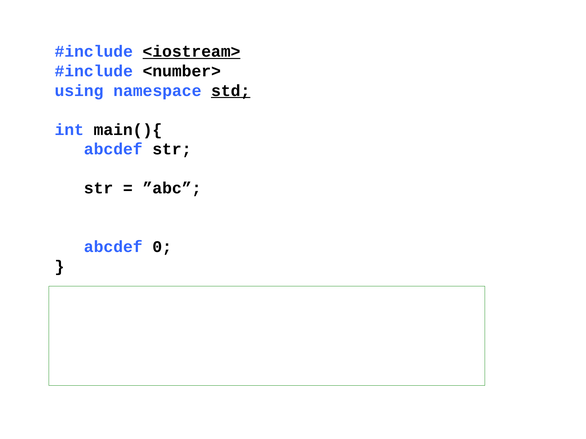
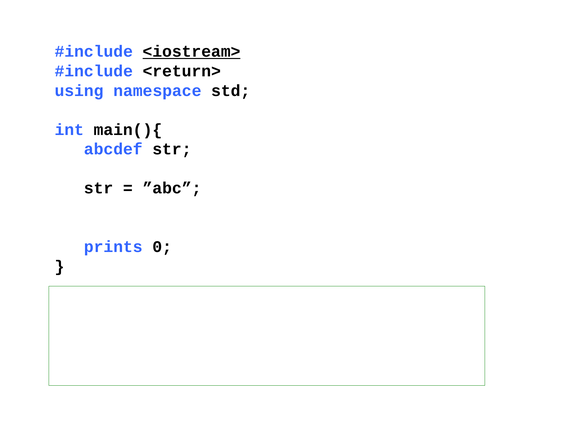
<number>: <number> -> <return>
std underline: present -> none
abcdef at (113, 247): abcdef -> prints
